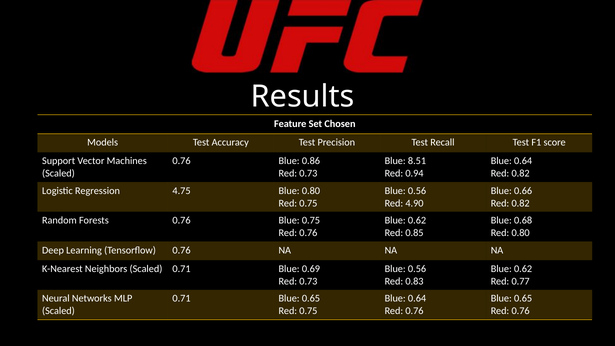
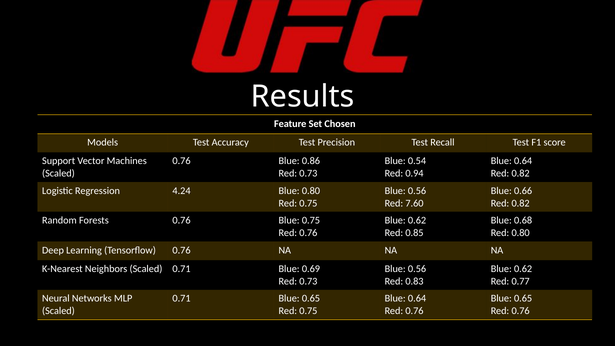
8.51: 8.51 -> 0.54
4.75: 4.75 -> 4.24
4.90: 4.90 -> 7.60
